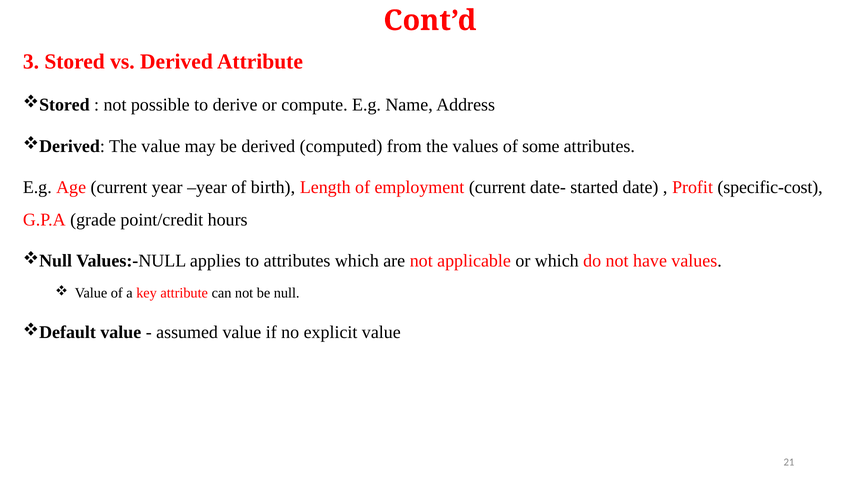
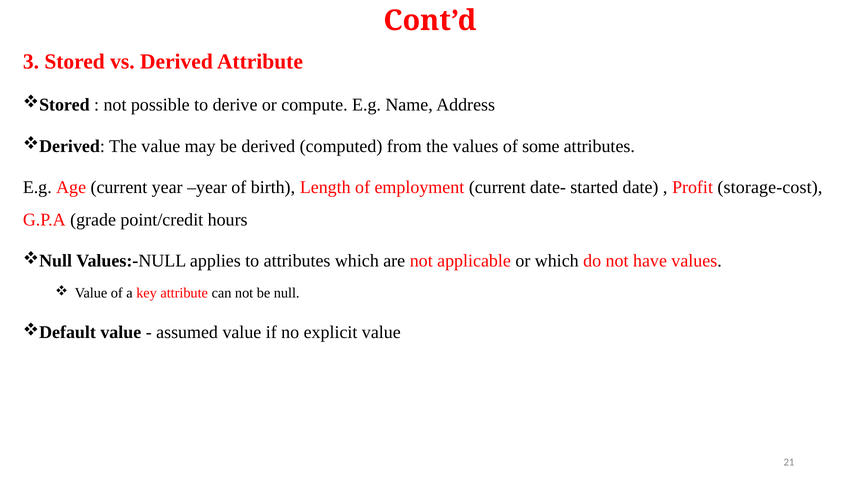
specific-cost: specific-cost -> storage-cost
